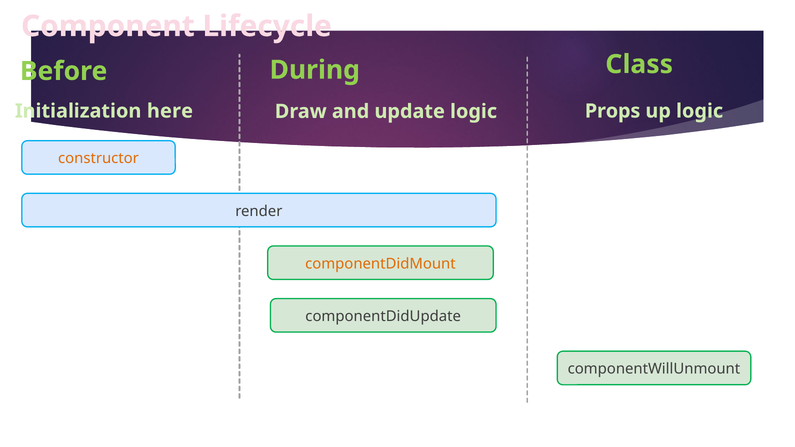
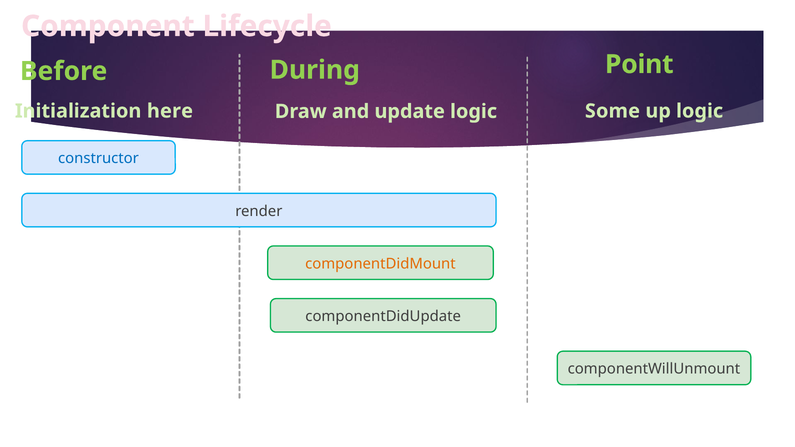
Class: Class -> Point
Props: Props -> Some
constructor colour: orange -> blue
